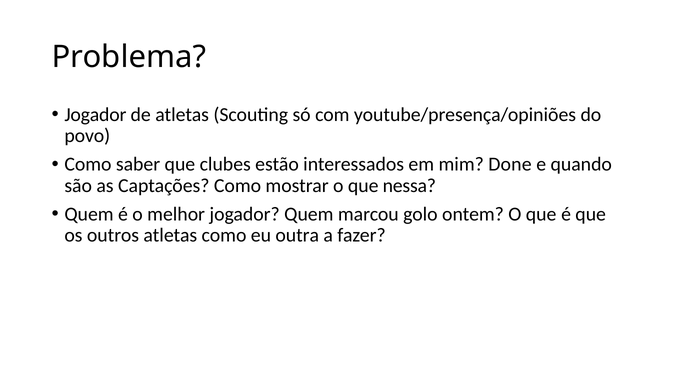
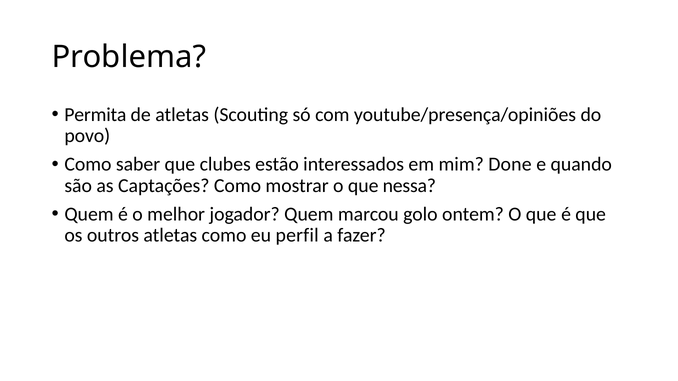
Jogador at (95, 115): Jogador -> Permita
outra: outra -> perfil
